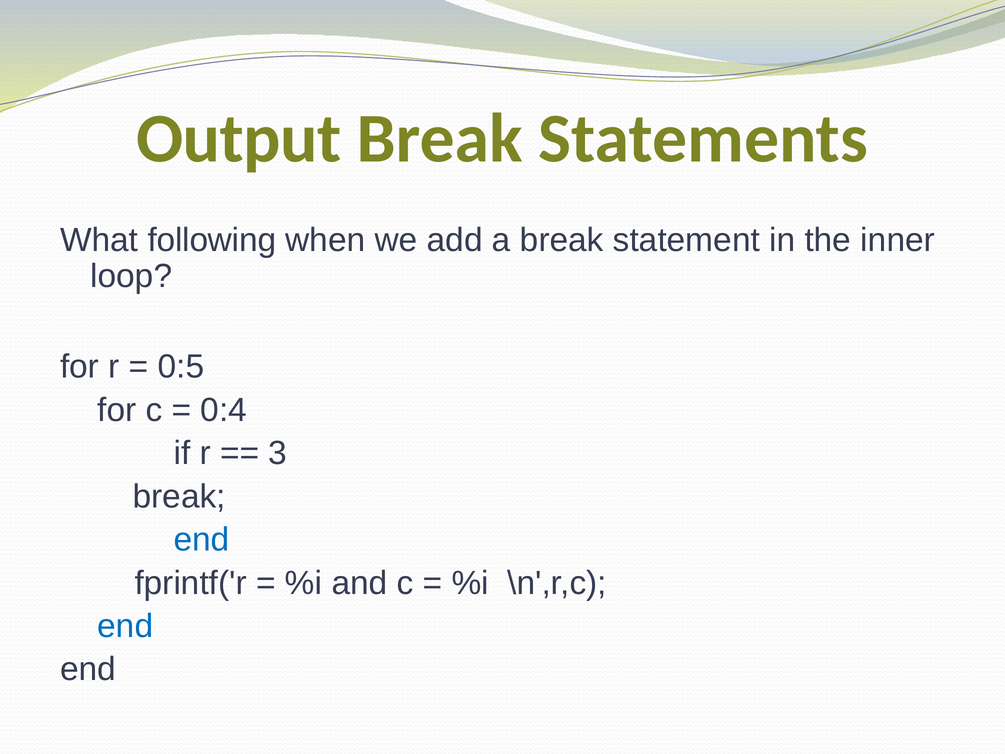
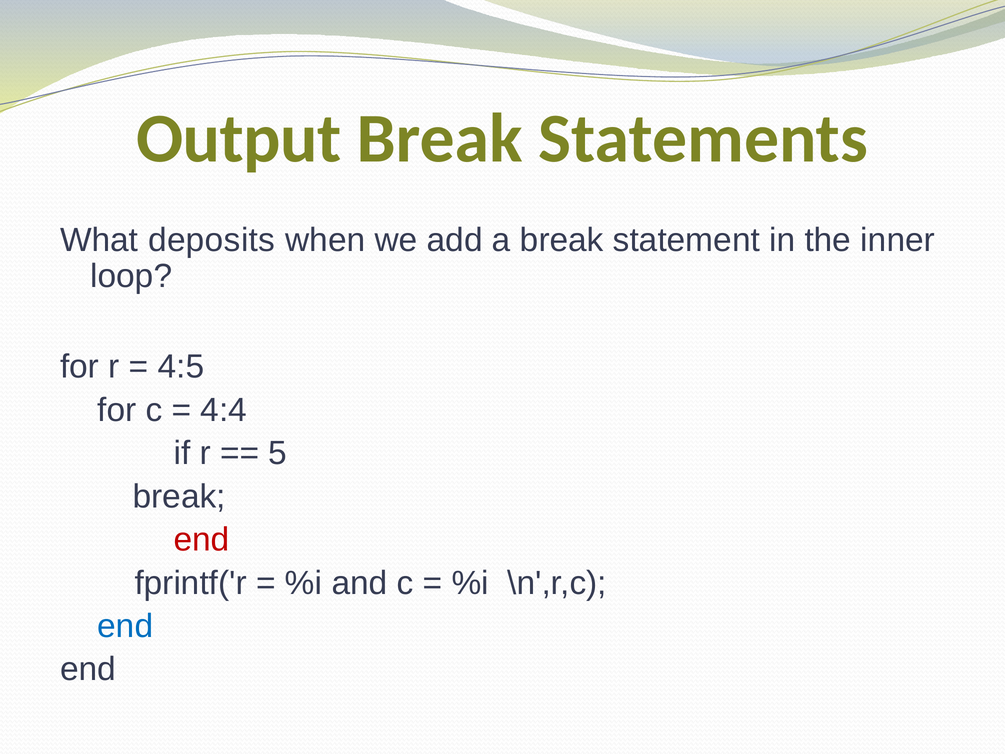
following: following -> deposits
0:5: 0:5 -> 4:5
0:4: 0:4 -> 4:4
3: 3 -> 5
end at (202, 540) colour: blue -> red
